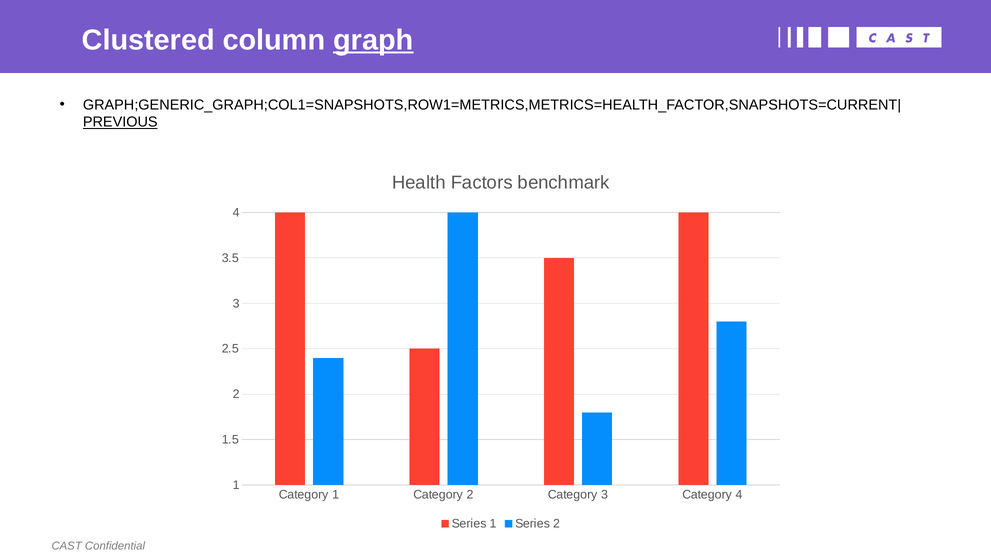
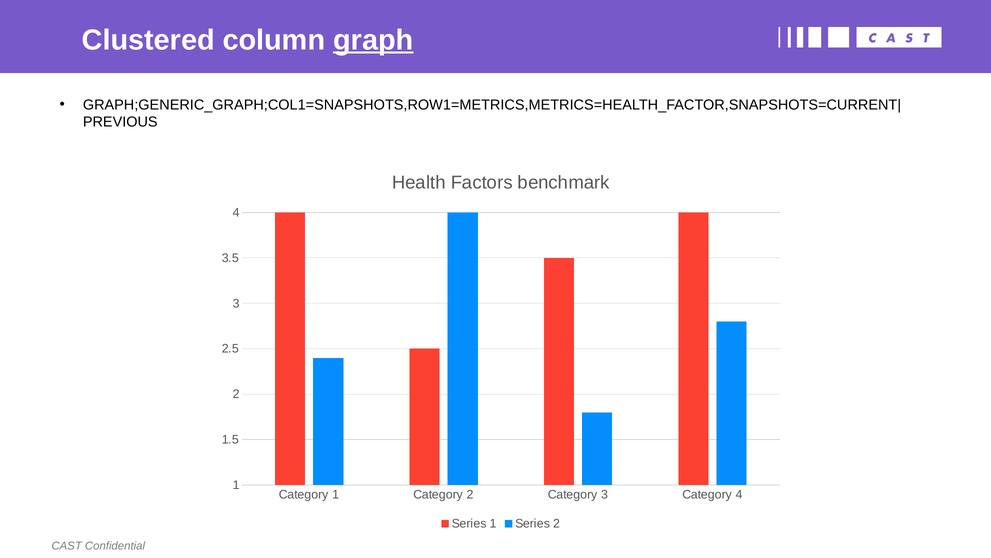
PREVIOUS underline: present -> none
